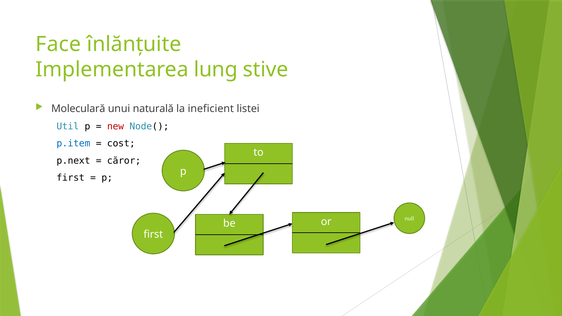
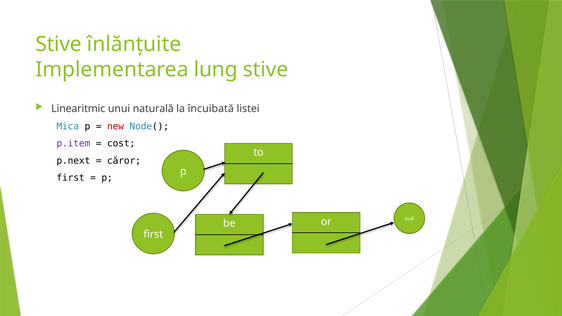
Face at (58, 44): Face -> Stive
Moleculară: Moleculară -> Linearitmic
ineficient: ineficient -> încuibată
Util: Util -> Mica
p.item colour: blue -> purple
